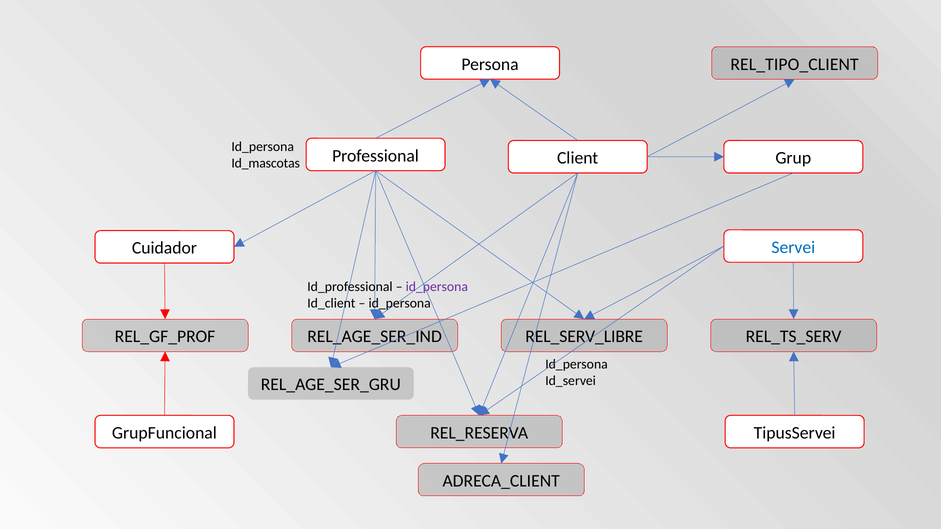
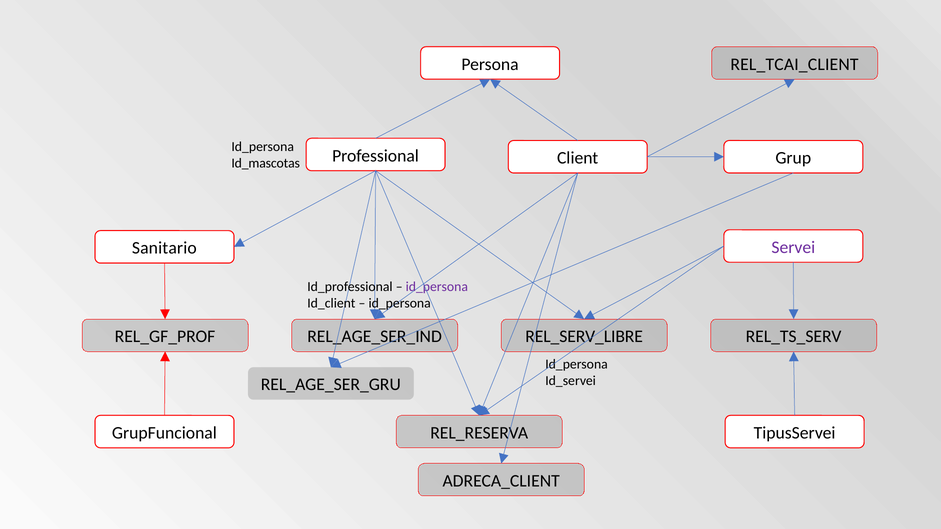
REL_TIPO_CLIENT: REL_TIPO_CLIENT -> REL_TCAI_CLIENT
Servei colour: blue -> purple
Cuidador: Cuidador -> Sanitario
